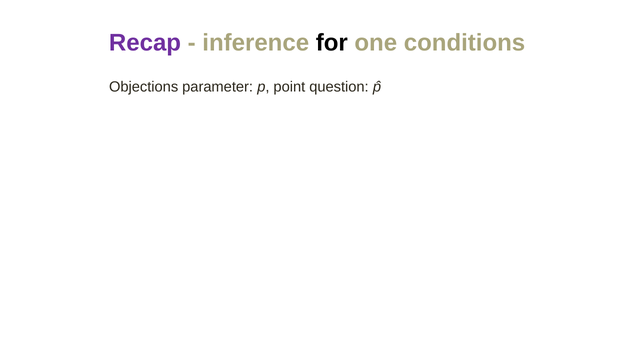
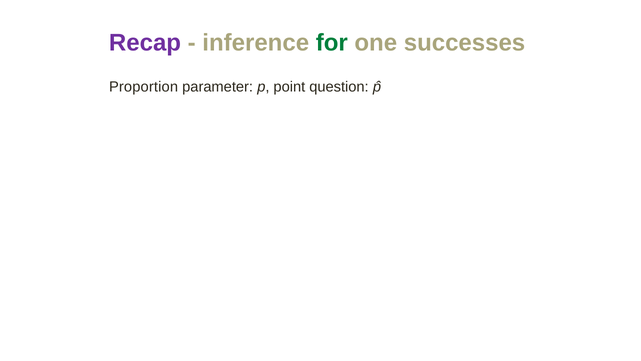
for colour: black -> green
conditions: conditions -> successes
Objections: Objections -> Proportion
